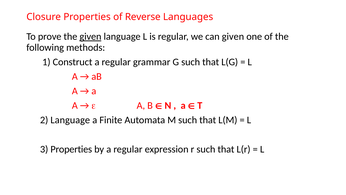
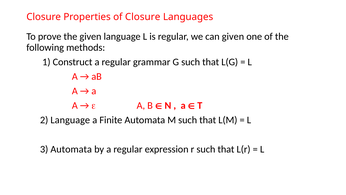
of Reverse: Reverse -> Closure
given at (90, 36) underline: present -> none
3 Properties: Properties -> Automata
